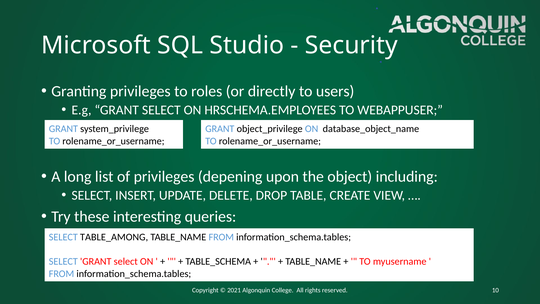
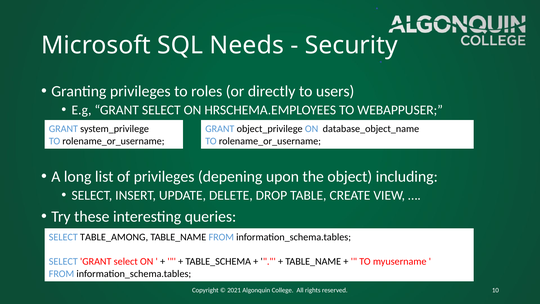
Studio: Studio -> Needs
